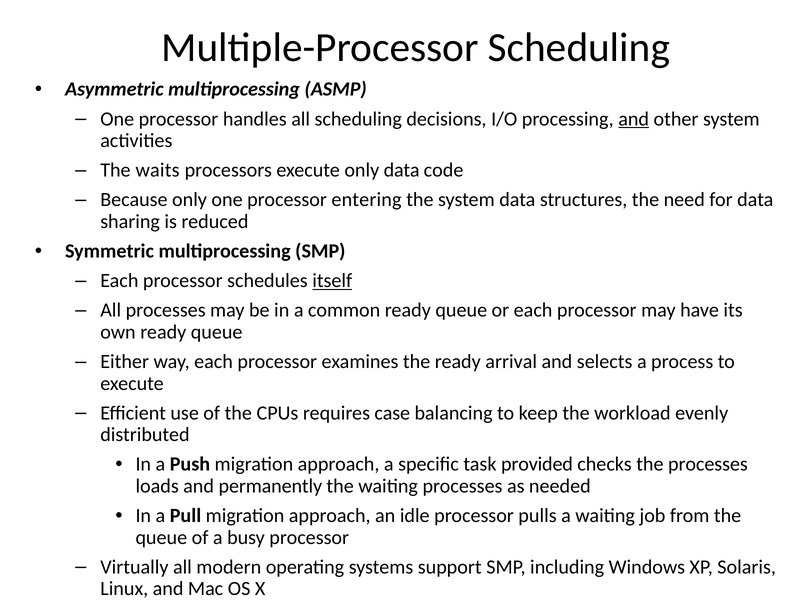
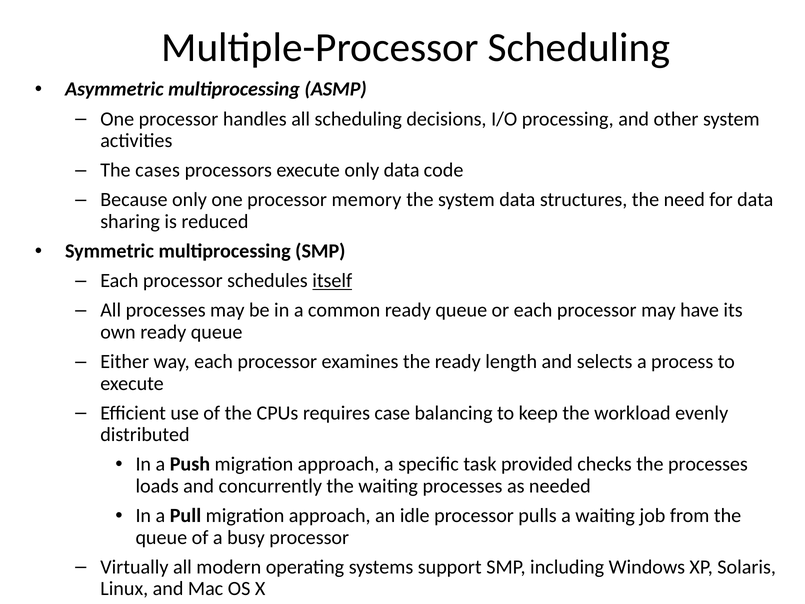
and at (634, 119) underline: present -> none
waits: waits -> cases
entering: entering -> memory
arrival: arrival -> length
permanently: permanently -> concurrently
